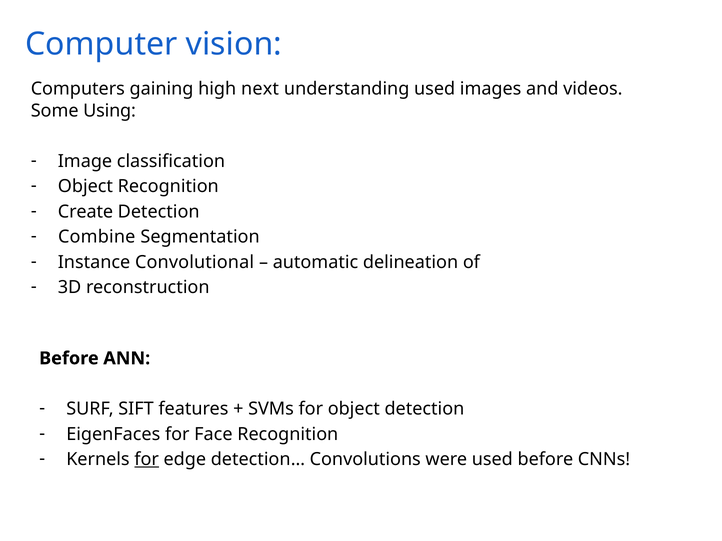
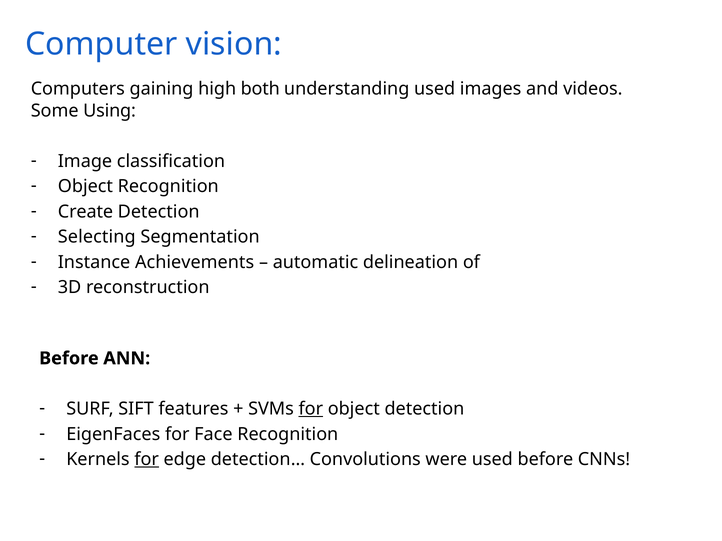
next: next -> both
Combine: Combine -> Selecting
Convolutional: Convolutional -> Achievements
for at (311, 409) underline: none -> present
